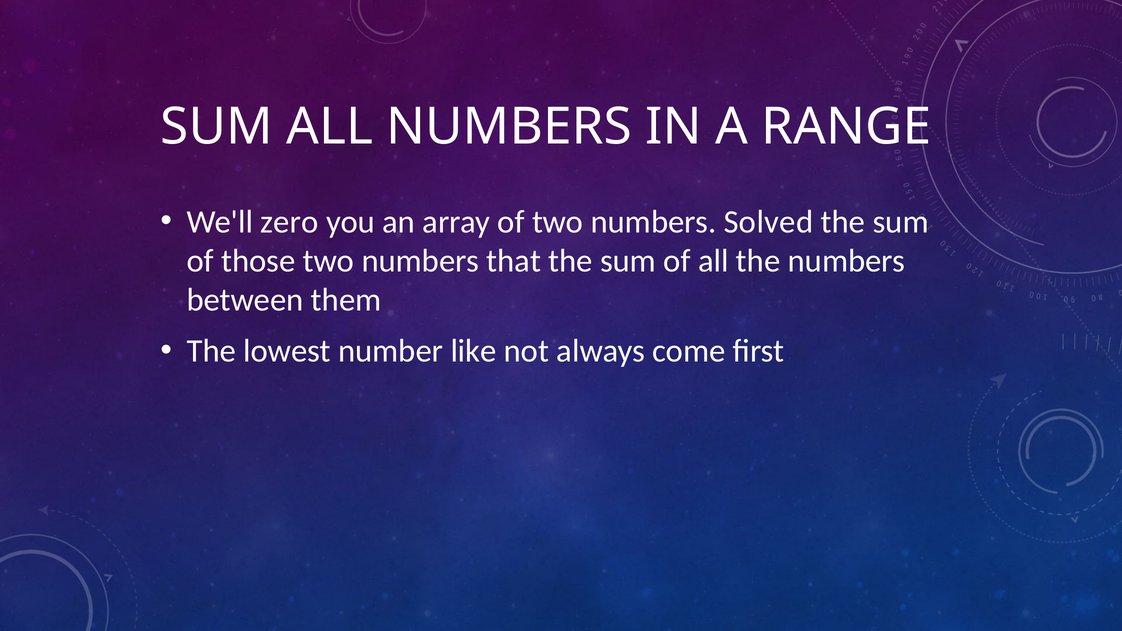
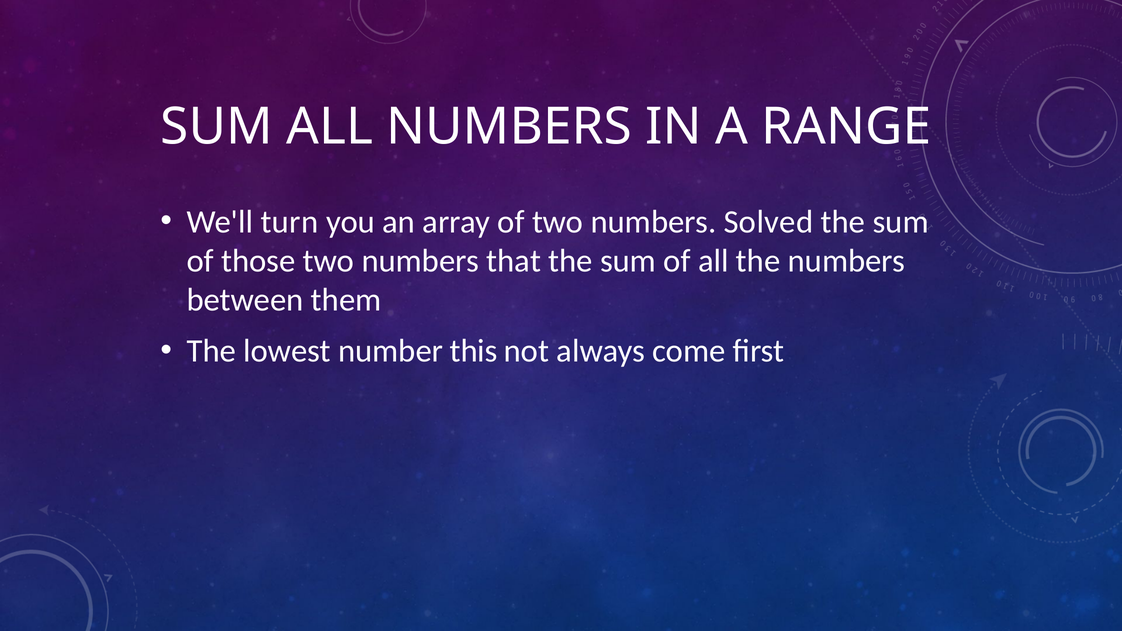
zero: zero -> turn
like: like -> this
